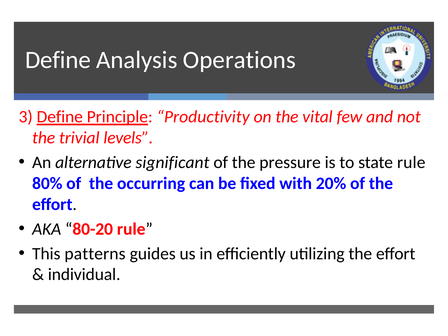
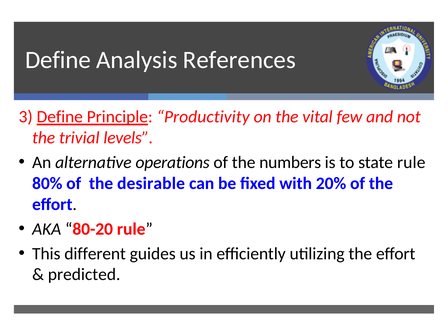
Operations: Operations -> References
significant: significant -> operations
pressure: pressure -> numbers
occurring: occurring -> desirable
patterns: patterns -> different
individual: individual -> predicted
